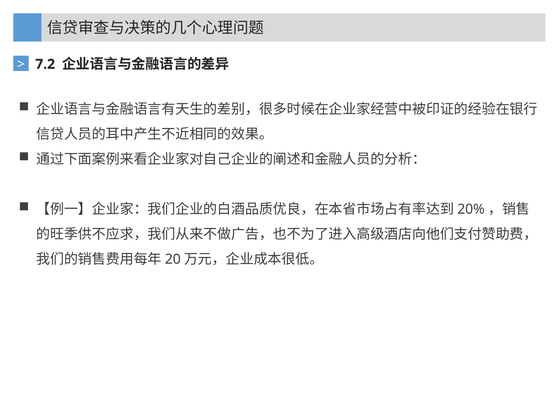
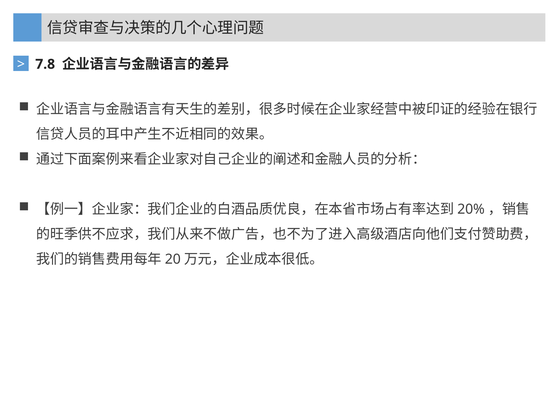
7.2: 7.2 -> 7.8
